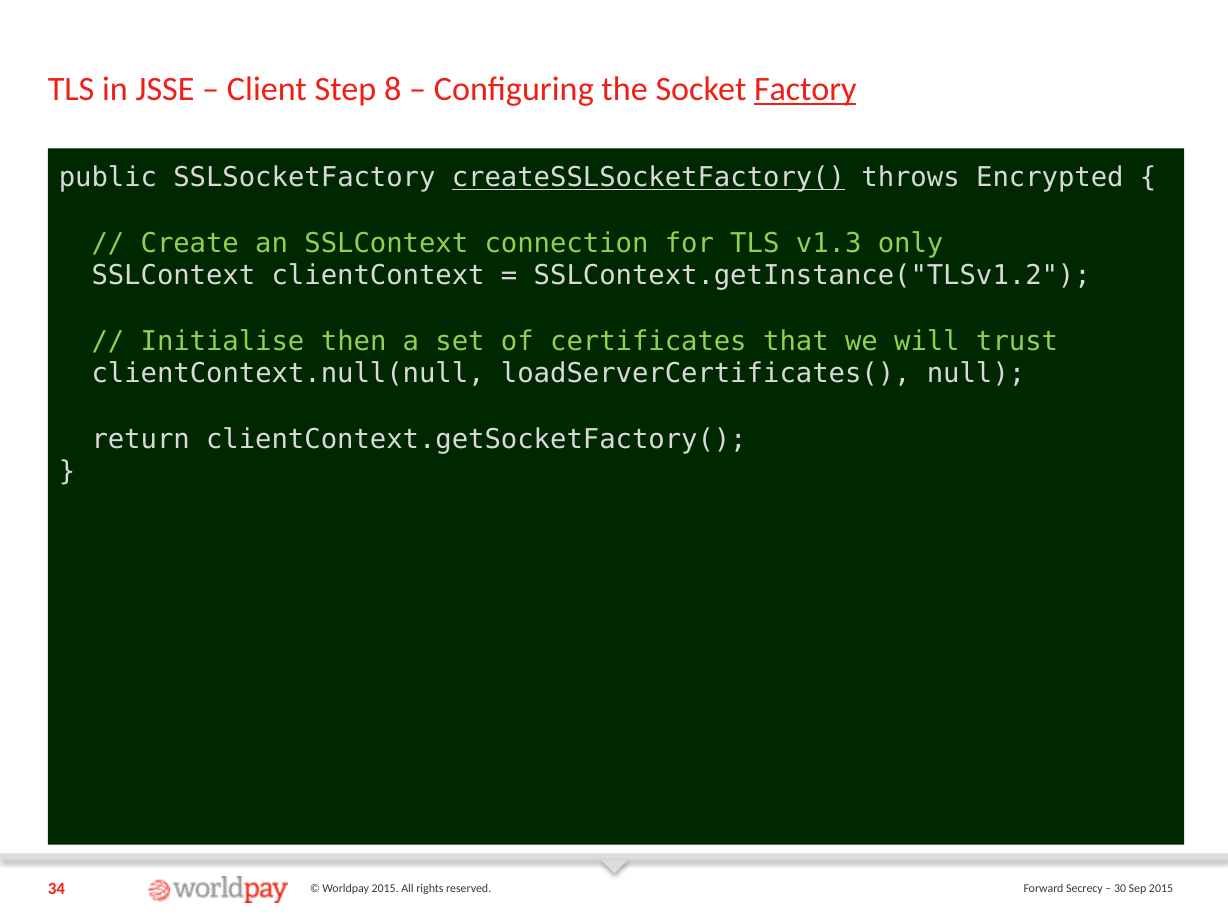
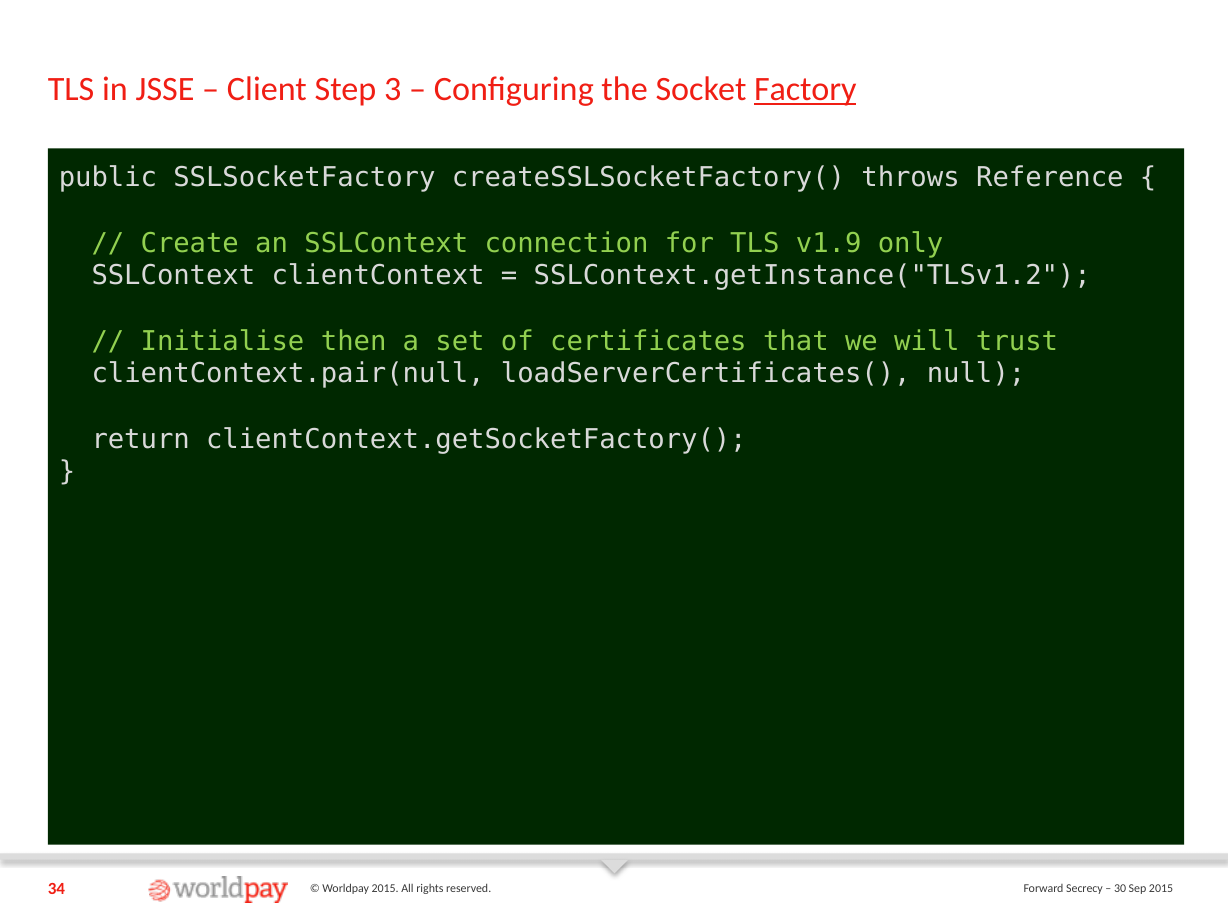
8: 8 -> 3
createSSLSocketFactory( underline: present -> none
Encrypted: Encrypted -> Reference
v1.3: v1.3 -> v1.9
clientContext.null(null: clientContext.null(null -> clientContext.pair(null
